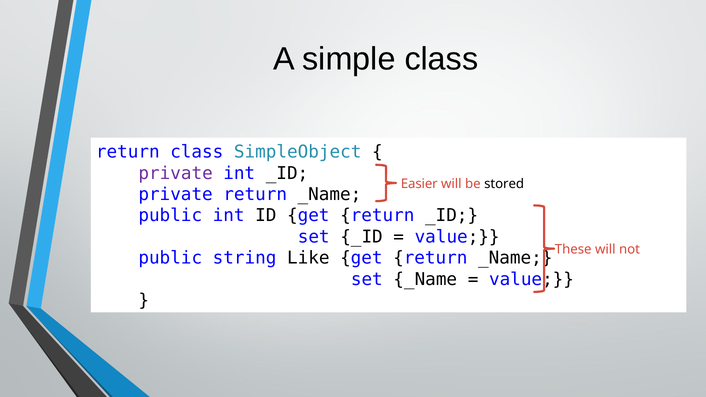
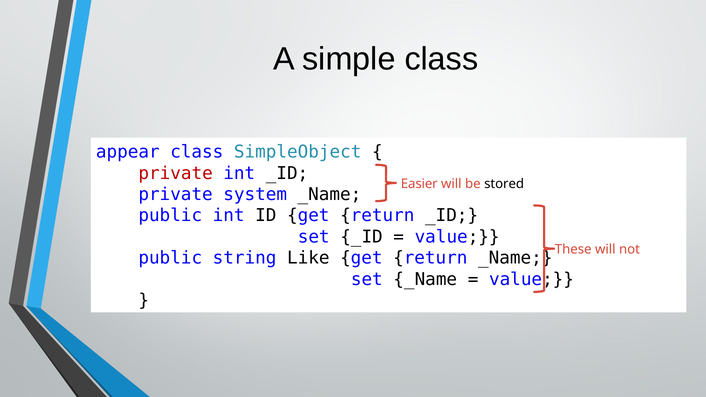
return at (128, 152): return -> appear
private at (176, 173) colour: purple -> red
private return: return -> system
